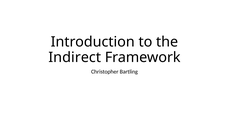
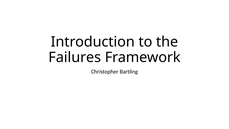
Indirect: Indirect -> Failures
